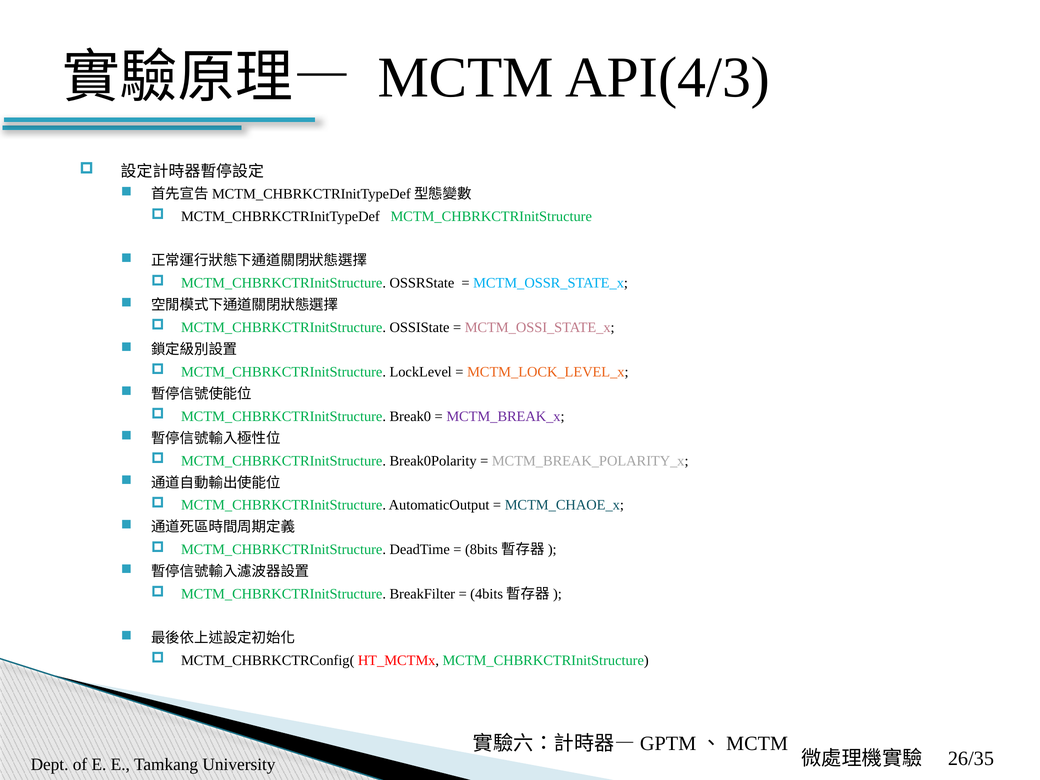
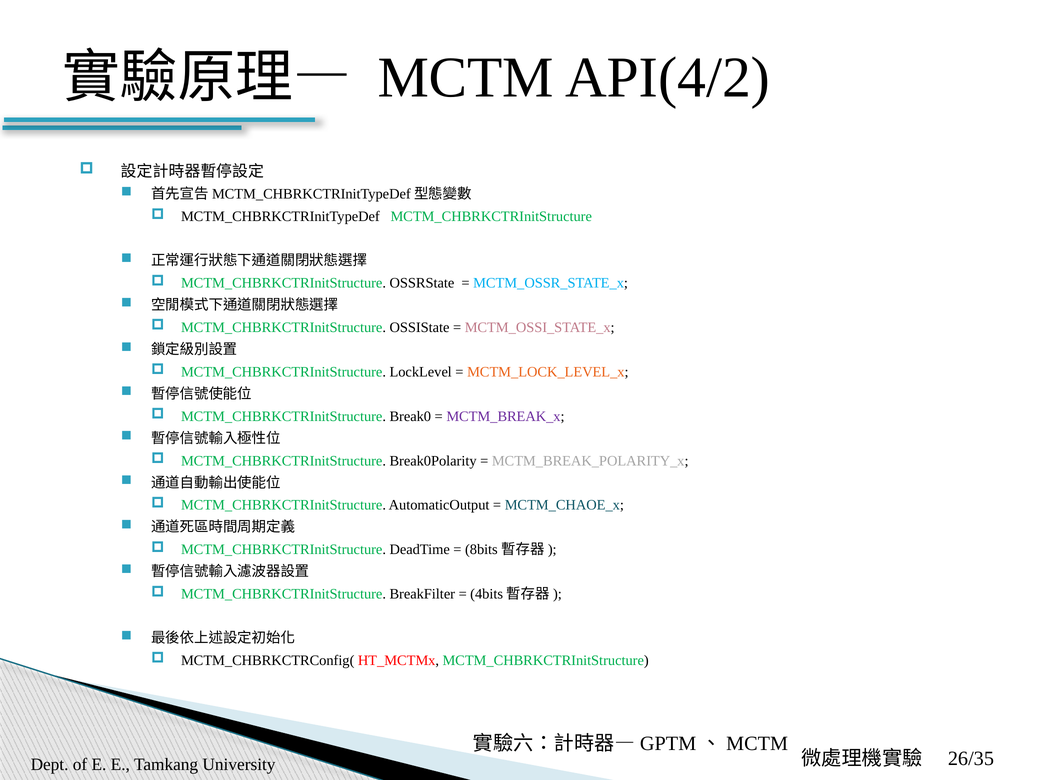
API(4/3: API(4/3 -> API(4/2
